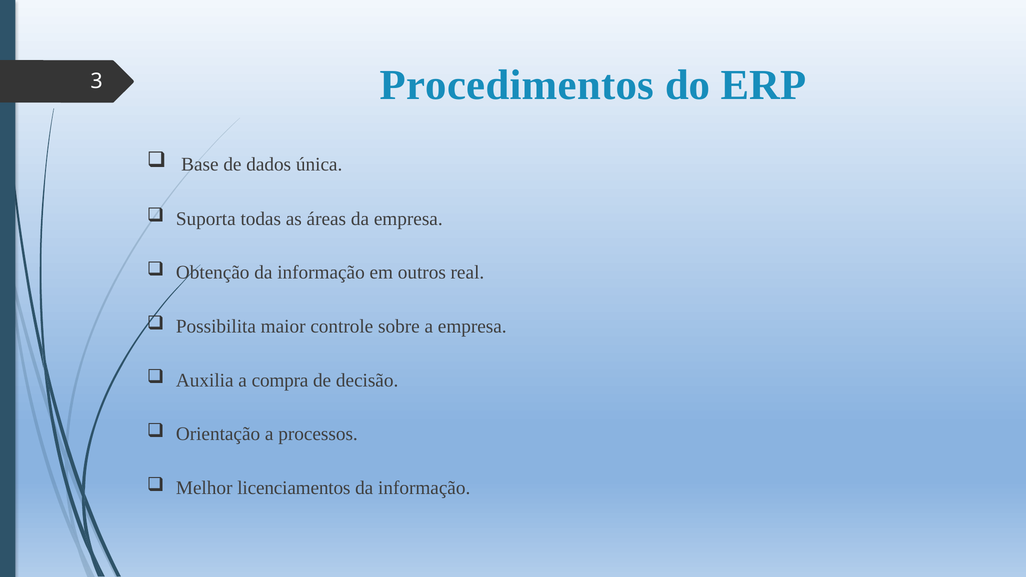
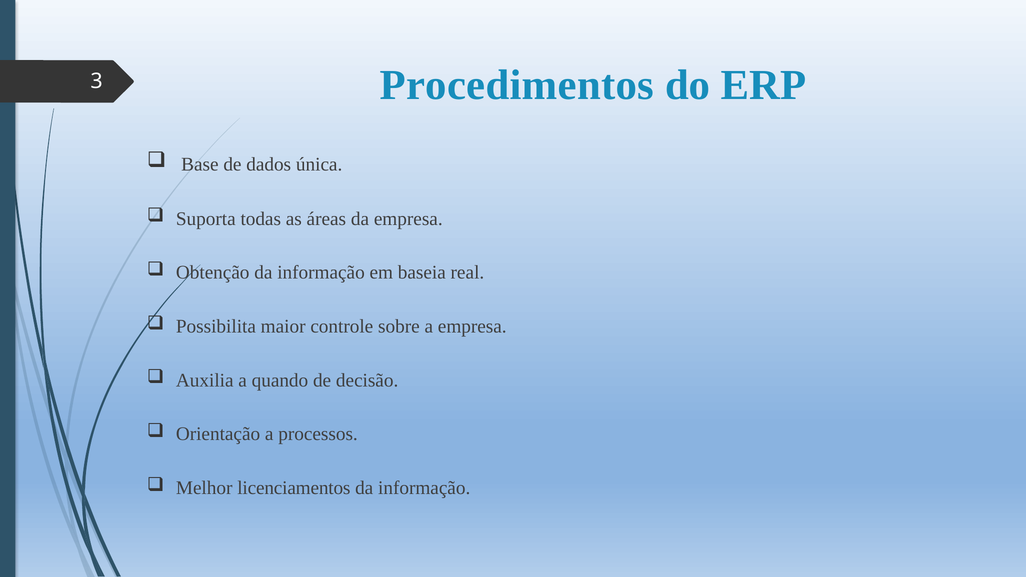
outros: outros -> baseia
compra: compra -> quando
